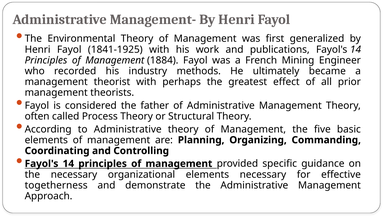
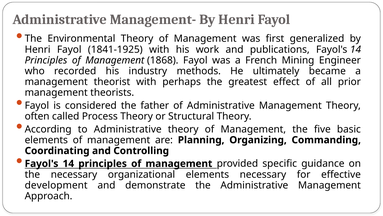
1884: 1884 -> 1868
togetherness: togetherness -> development
